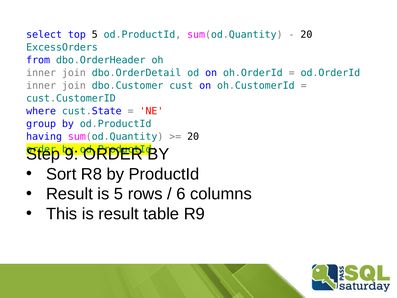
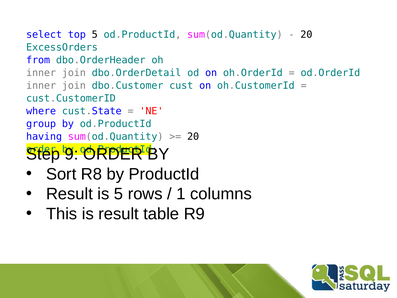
6: 6 -> 1
